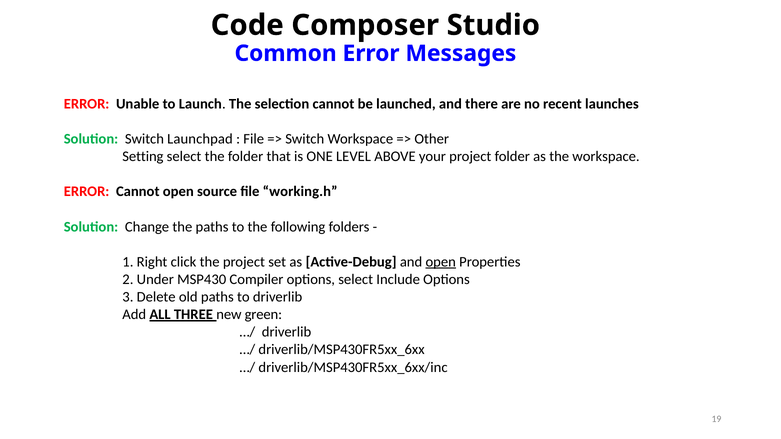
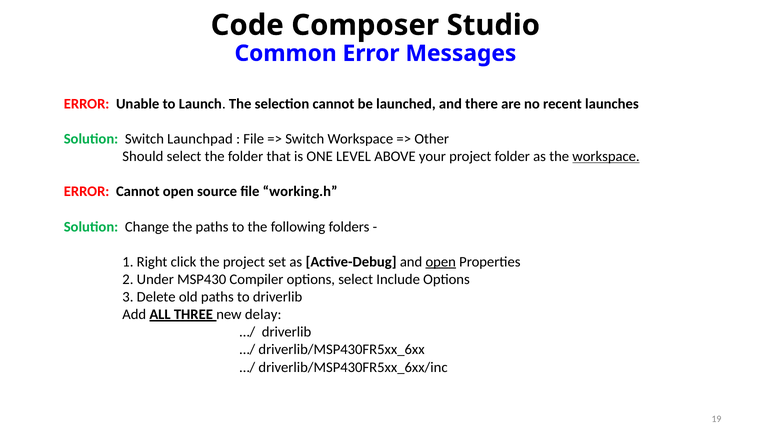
Setting: Setting -> Should
workspace at (606, 157) underline: none -> present
green: green -> delay
